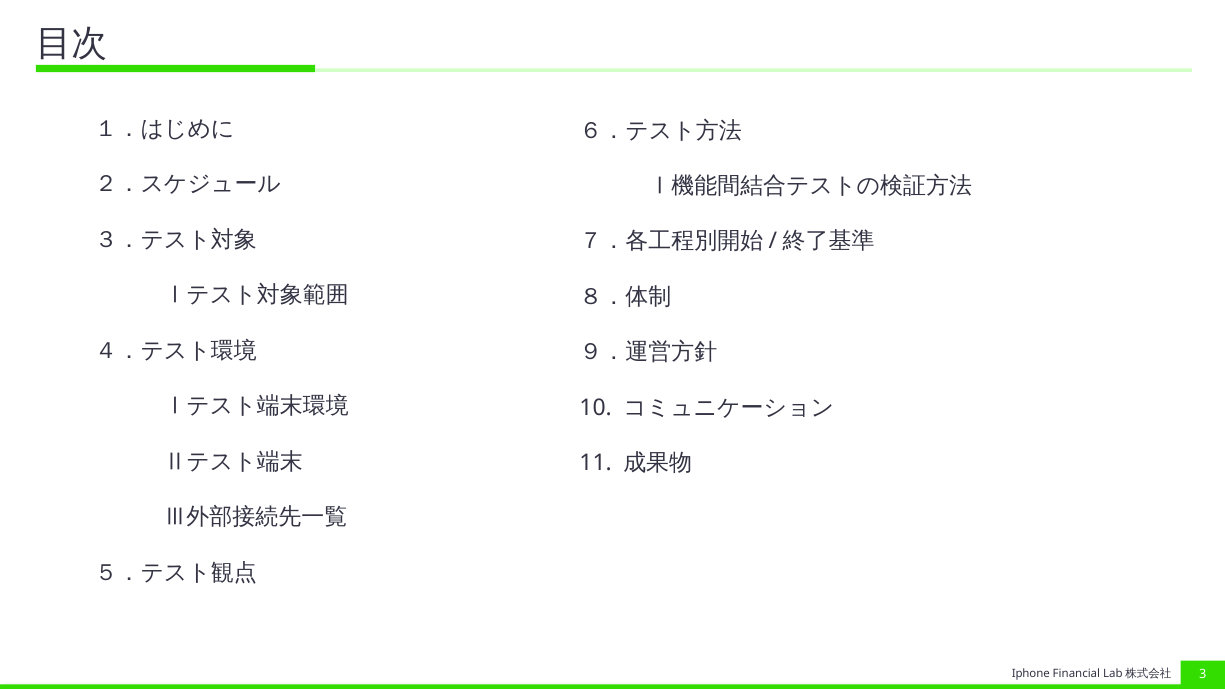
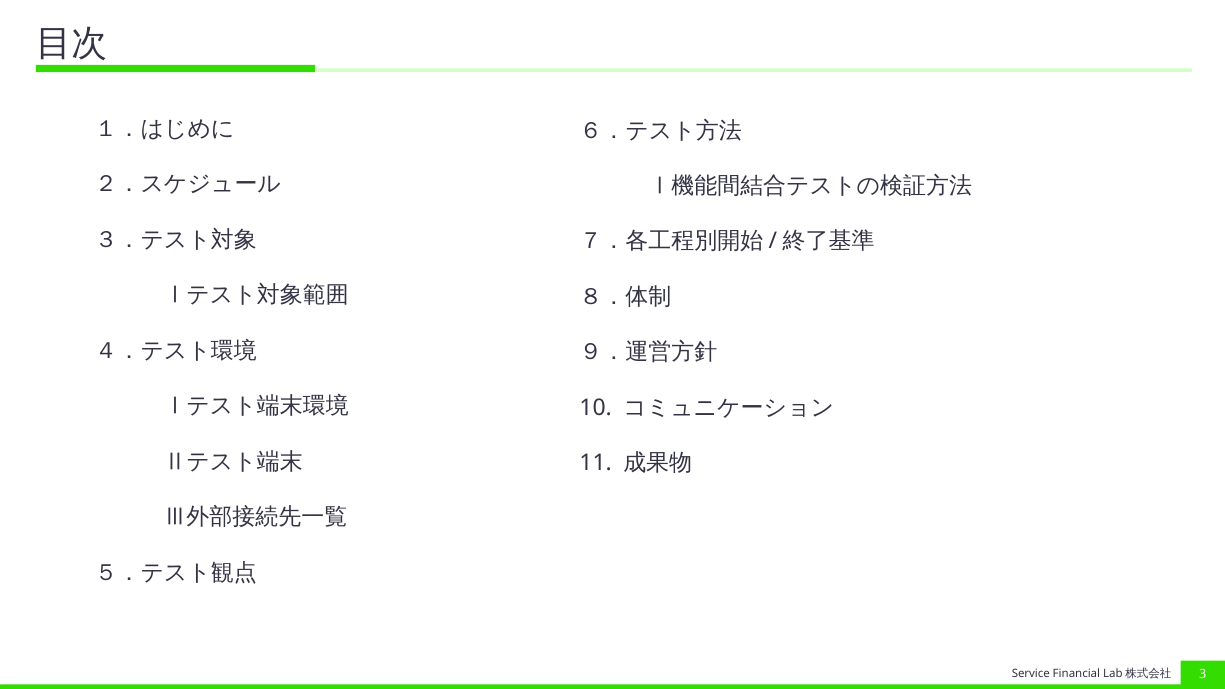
Iphone: Iphone -> Service
